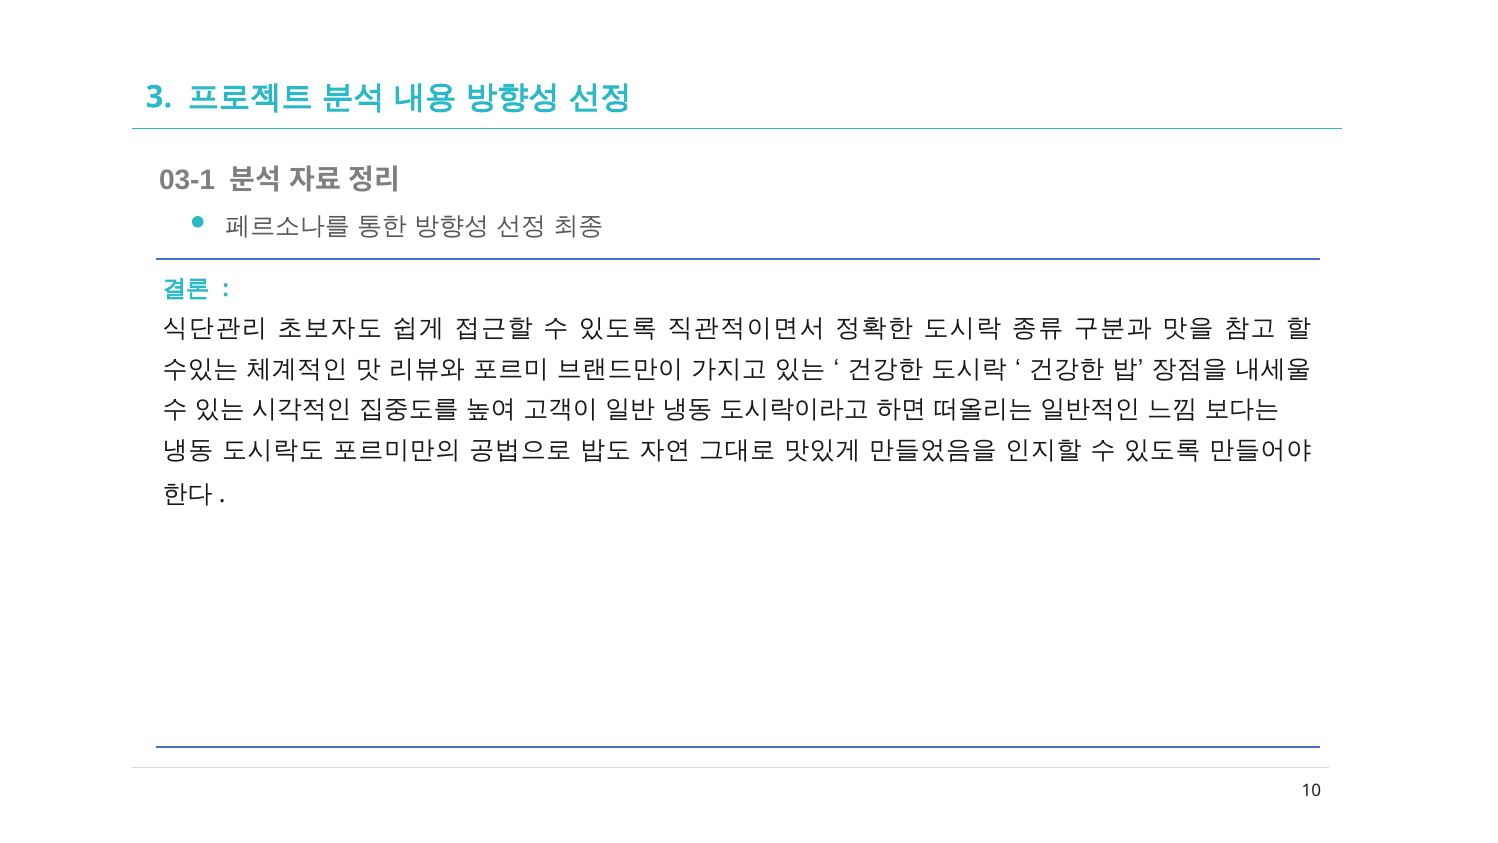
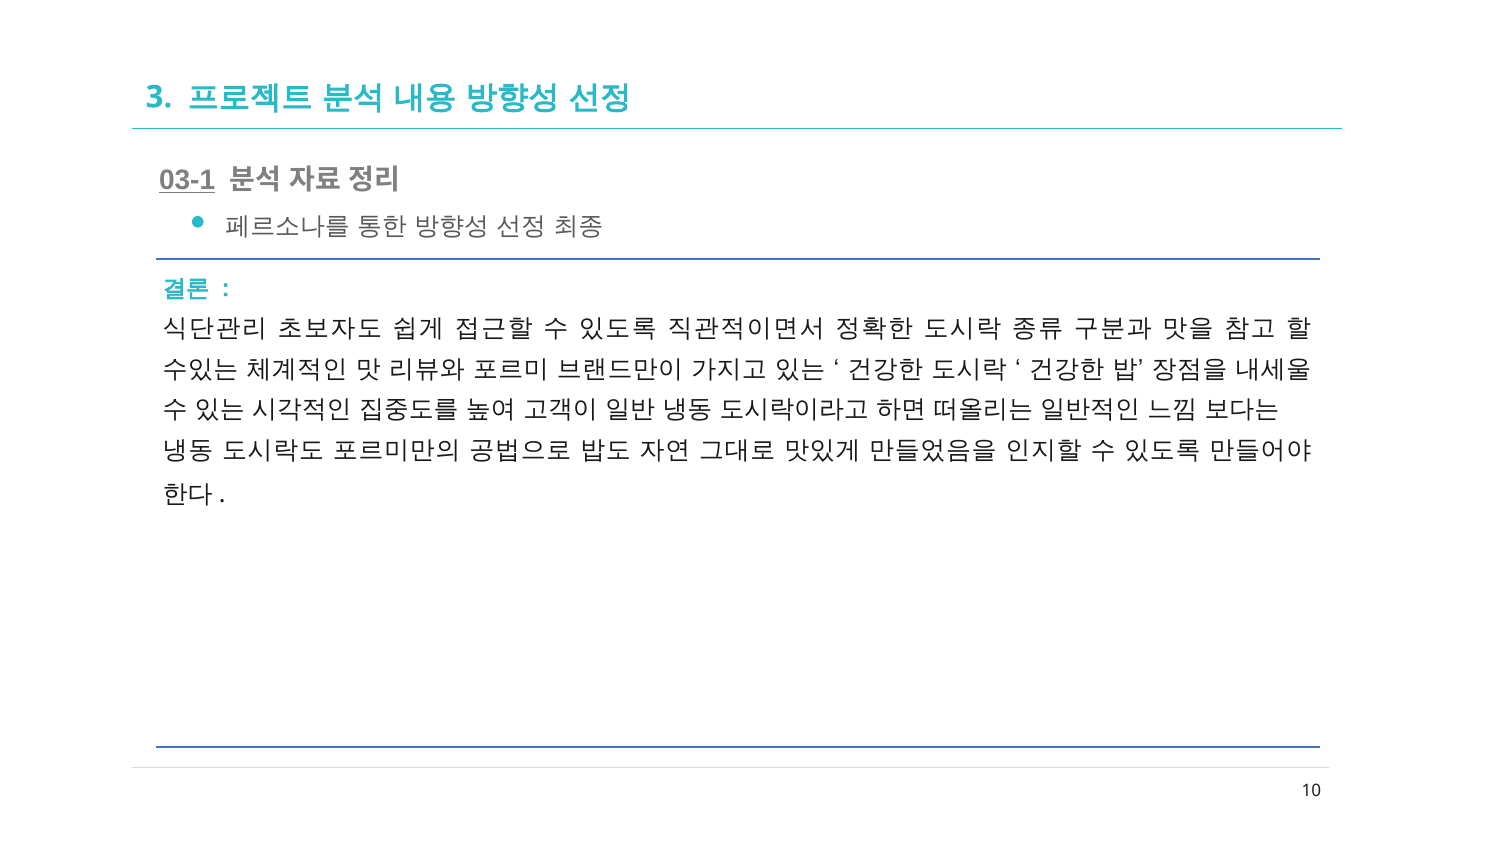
03-1 underline: none -> present
